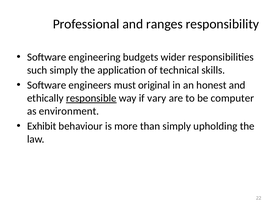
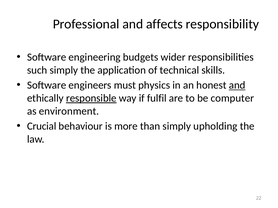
ranges: ranges -> affects
original: original -> physics
and at (237, 85) underline: none -> present
vary: vary -> fulfil
Exhibit: Exhibit -> Crucial
